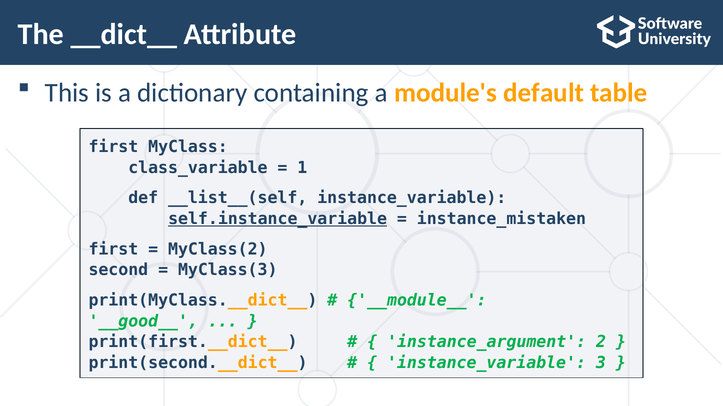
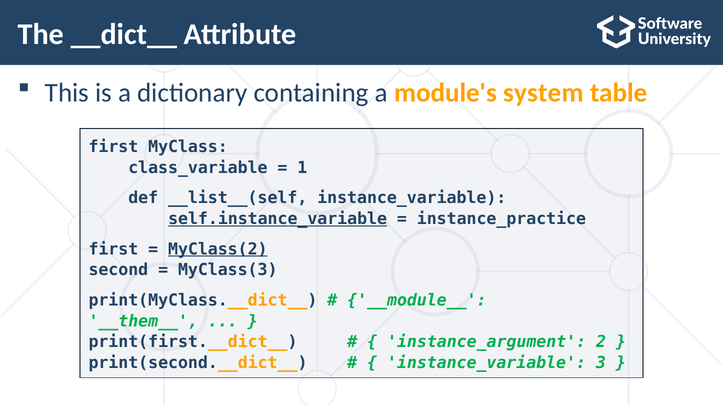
default: default -> system
instance_mistaken: instance_mistaken -> instance_practice
MyClass(2 underline: none -> present
__good__: __good__ -> __them__
